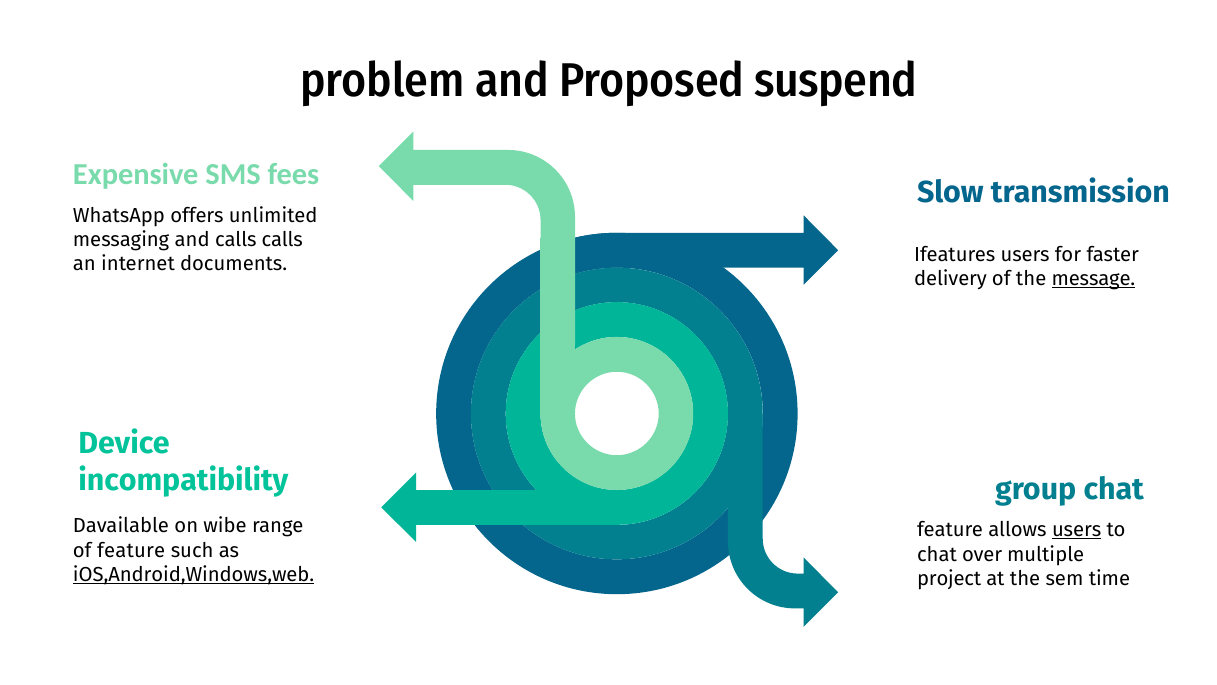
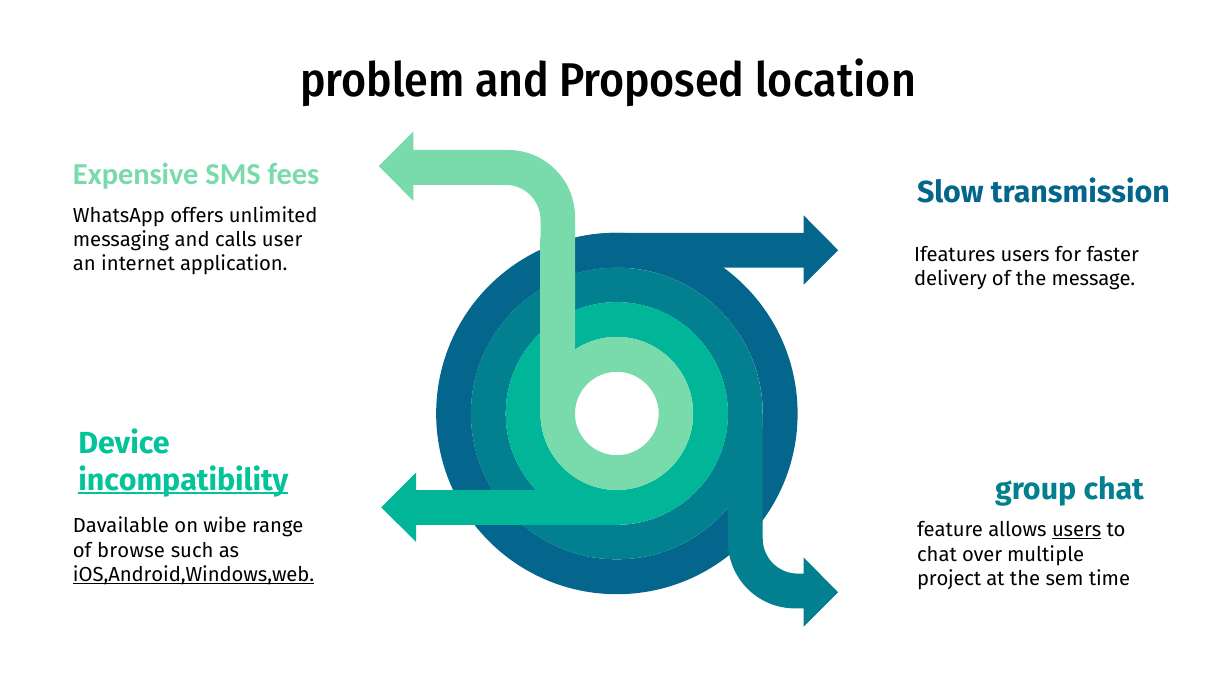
suspend: suspend -> location
calls calls: calls -> user
documents: documents -> application
message underline: present -> none
incompatibility underline: none -> present
of feature: feature -> browse
